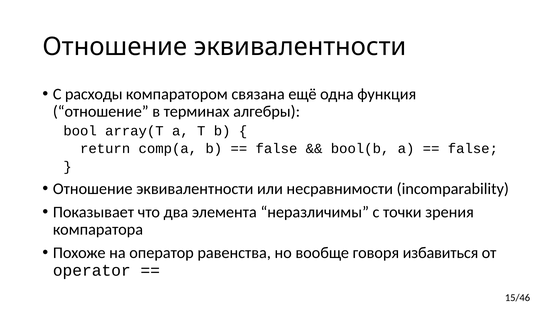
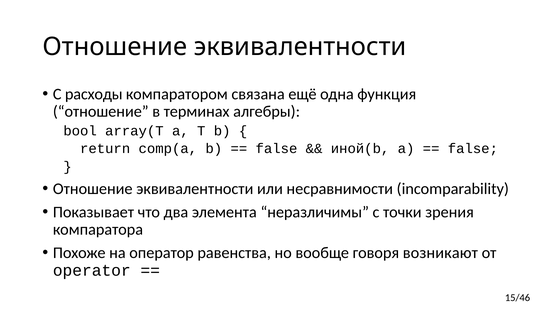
bool(b: bool(b -> иной(b
избавиться: избавиться -> возникают
